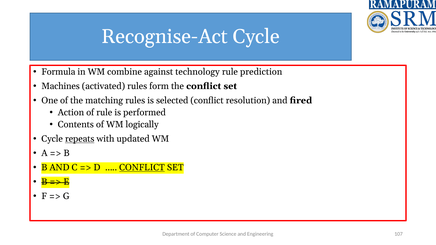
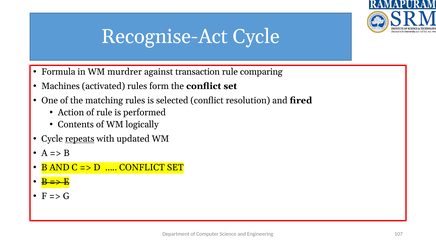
combine: combine -> murdrer
technology: technology -> transaction
prediction: prediction -> comparing
CONFLICT at (142, 168) underline: present -> none
